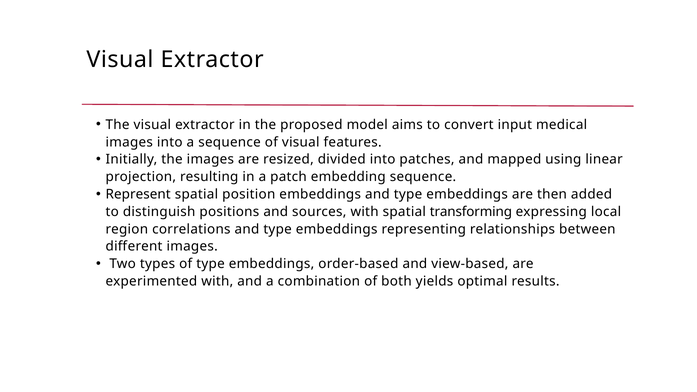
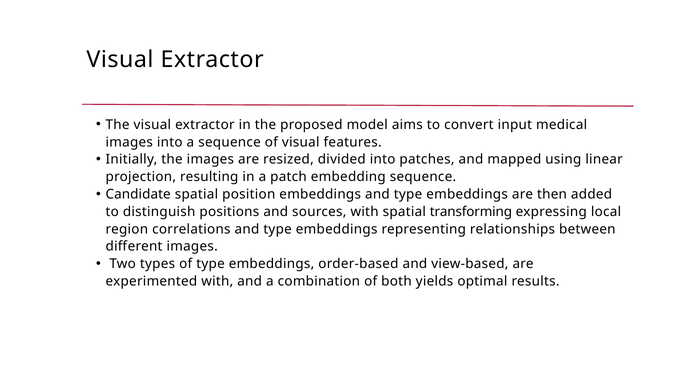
Represent: Represent -> Candidate
